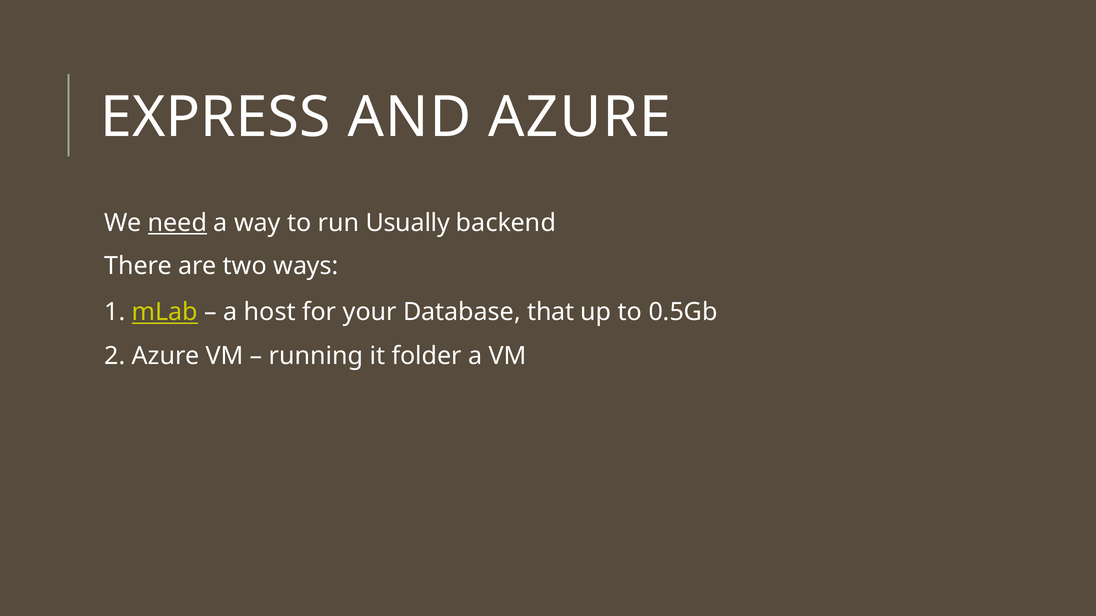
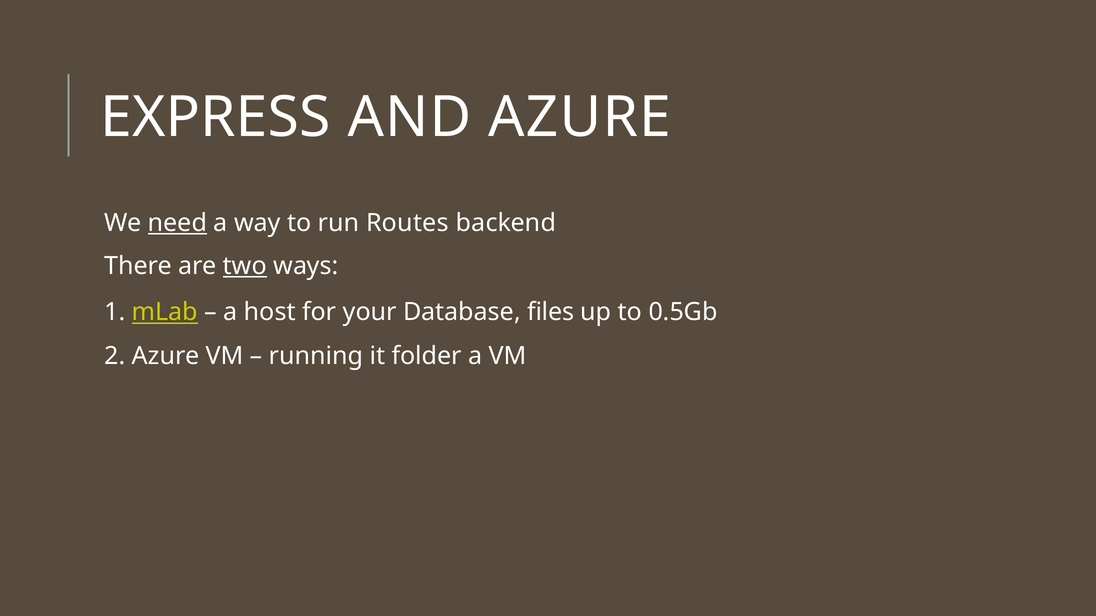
Usually: Usually -> Routes
two underline: none -> present
that: that -> files
